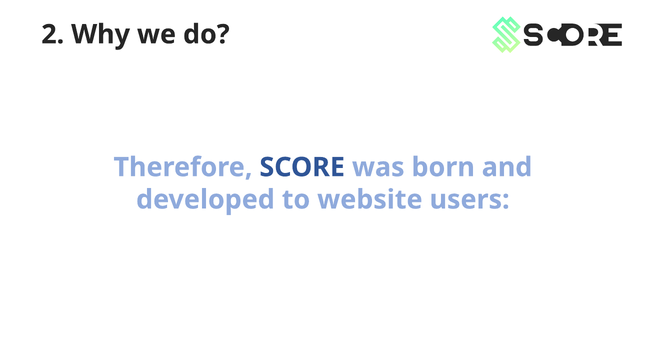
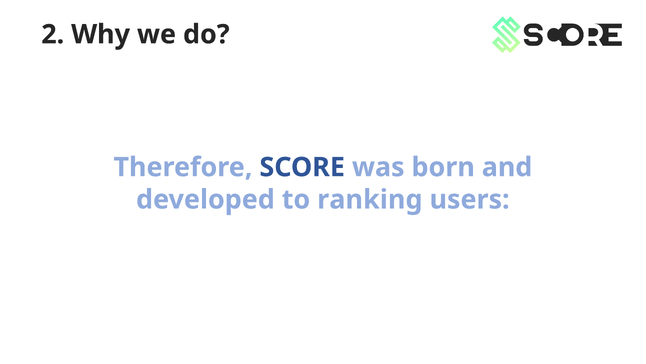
website: website -> ranking
